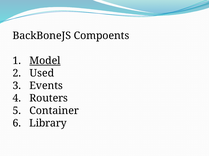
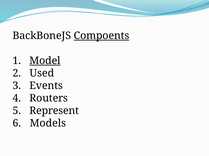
Compoents underline: none -> present
Container: Container -> Represent
Library: Library -> Models
